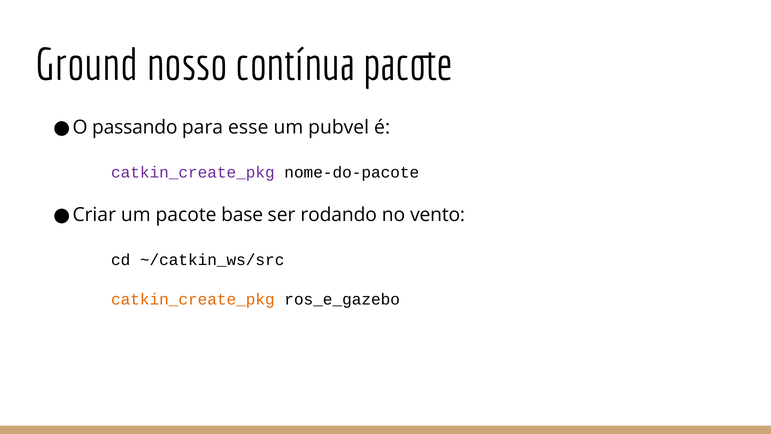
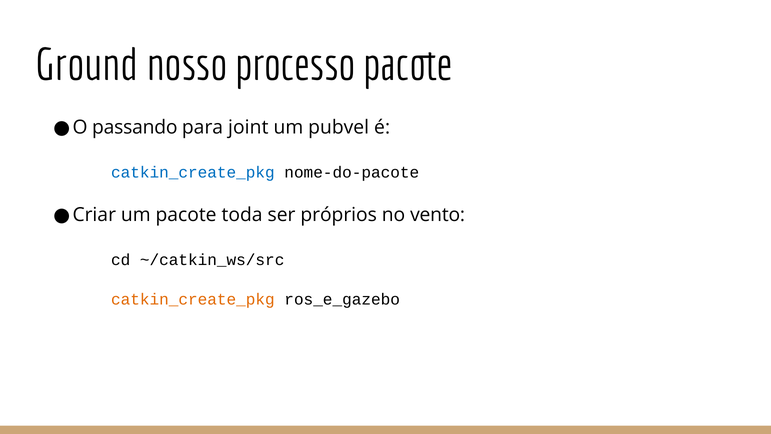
contínua: contínua -> processo
esse: esse -> joint
catkin_create_pkg at (193, 172) colour: purple -> blue
base: base -> toda
rodando: rodando -> próprios
